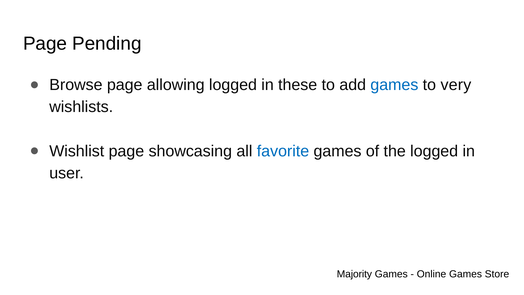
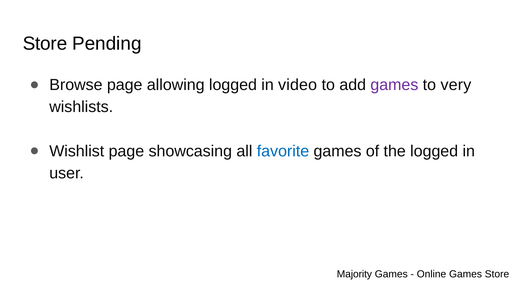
Page at (45, 43): Page -> Store
these: these -> video
games at (394, 85) colour: blue -> purple
